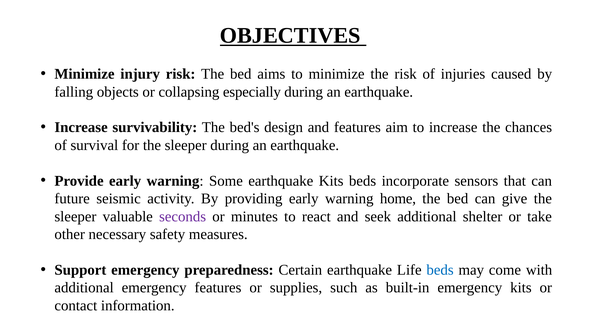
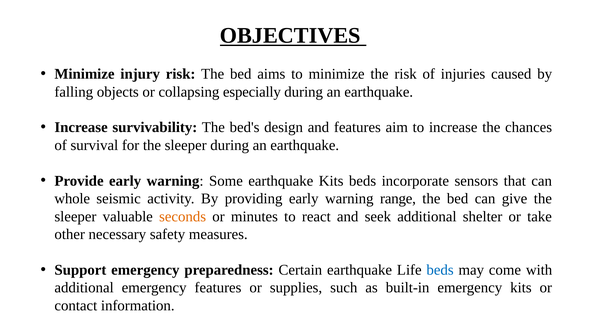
future: future -> whole
home: home -> range
seconds colour: purple -> orange
